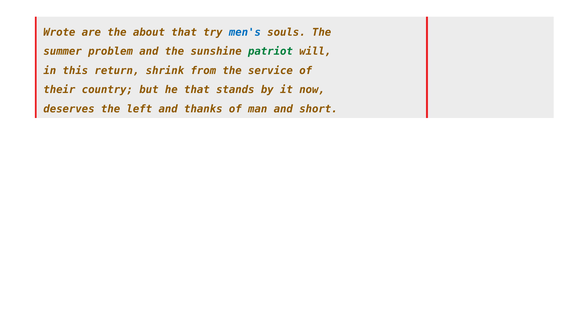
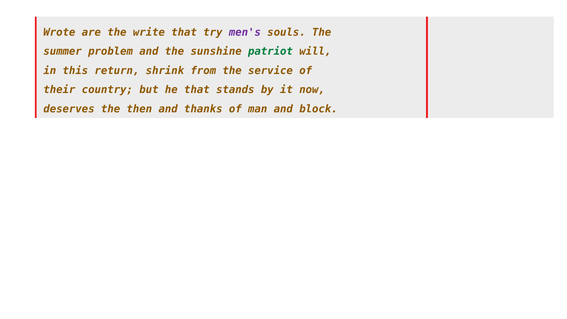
about: about -> write
men's colour: blue -> purple
left: left -> then
short: short -> block
